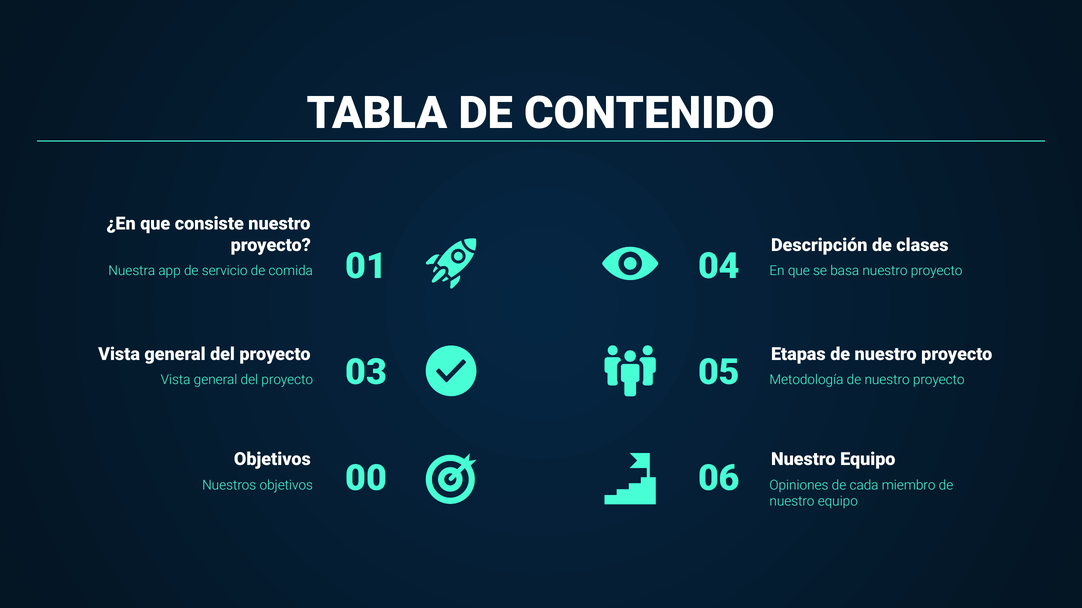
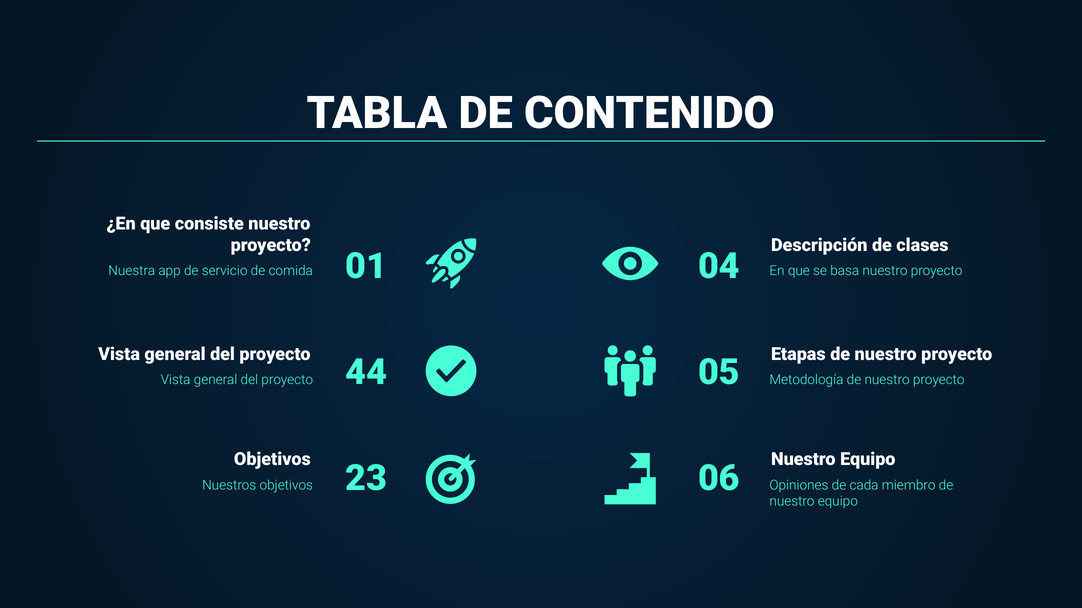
03: 03 -> 44
00: 00 -> 23
